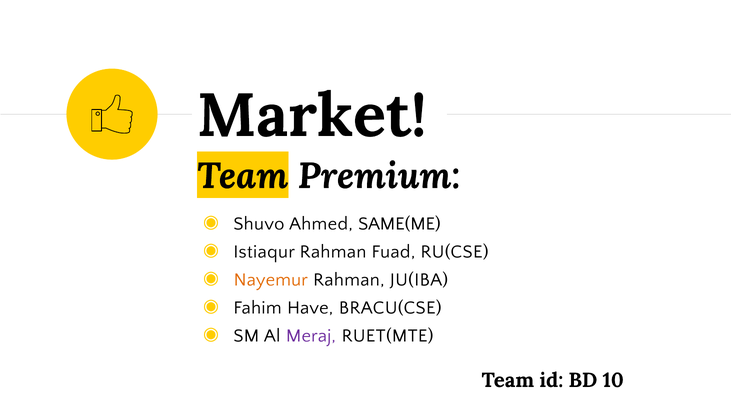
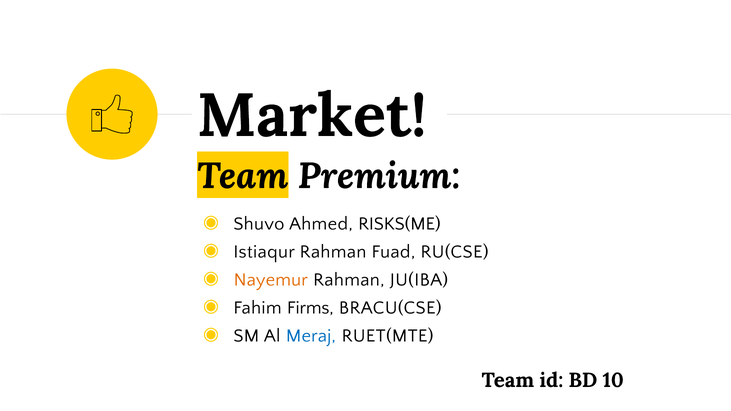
SAME(ME: SAME(ME -> RISKS(ME
Have: Have -> Firms
Meraj colour: purple -> blue
